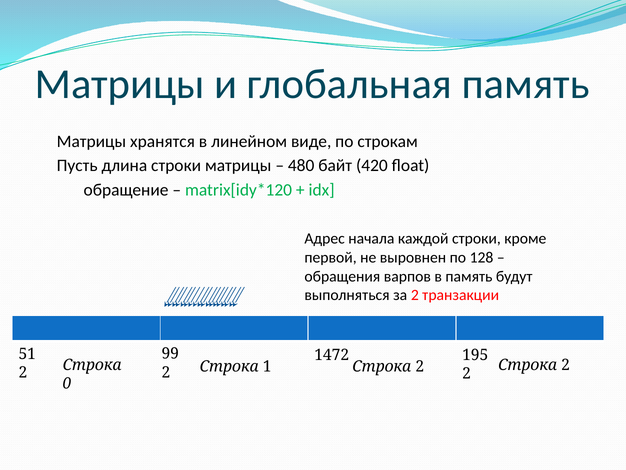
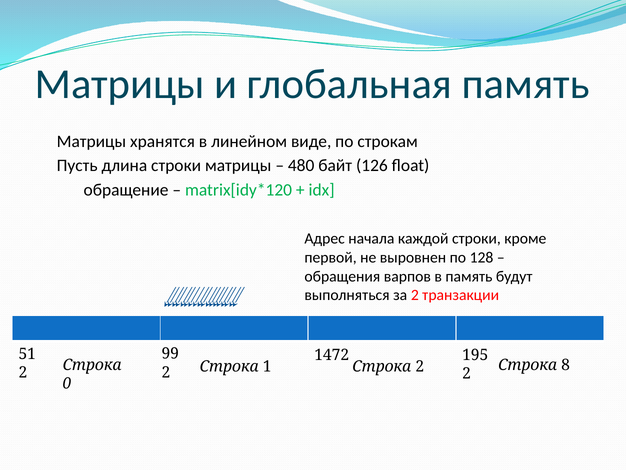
420: 420 -> 126
2 Строка 2: 2 -> 8
